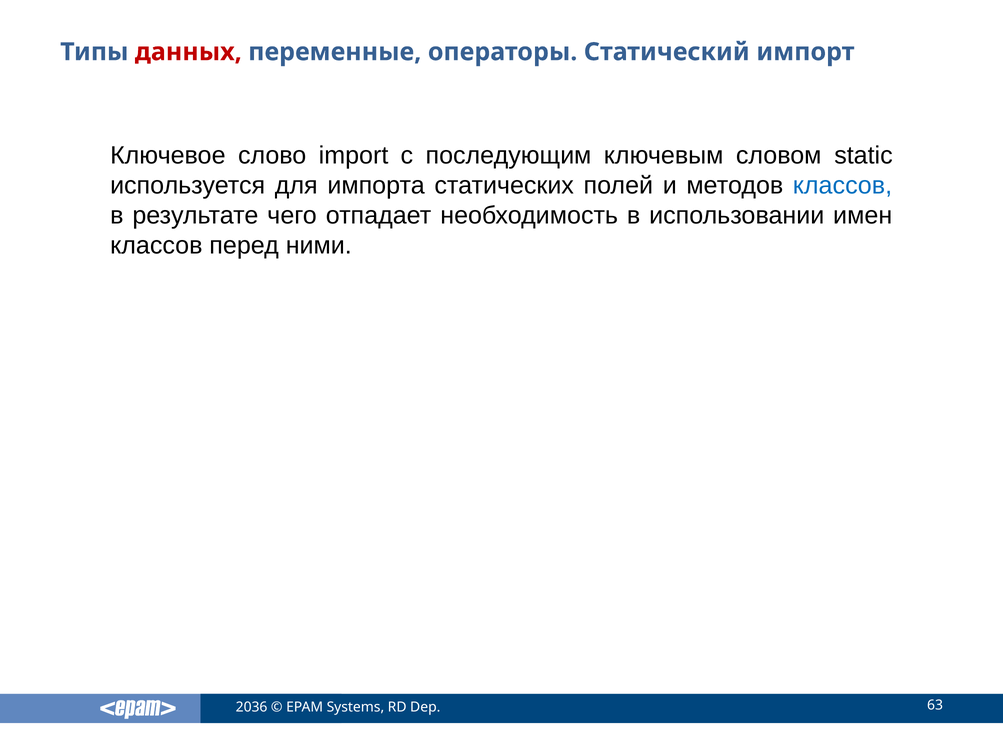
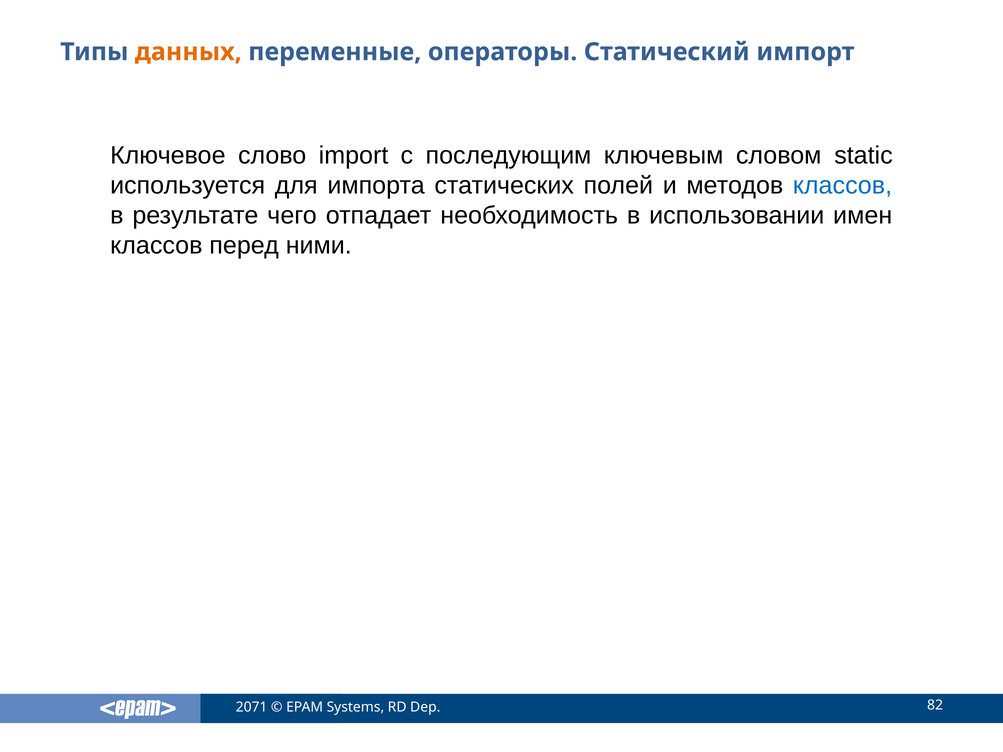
данных colour: red -> orange
2036: 2036 -> 2071
63: 63 -> 82
